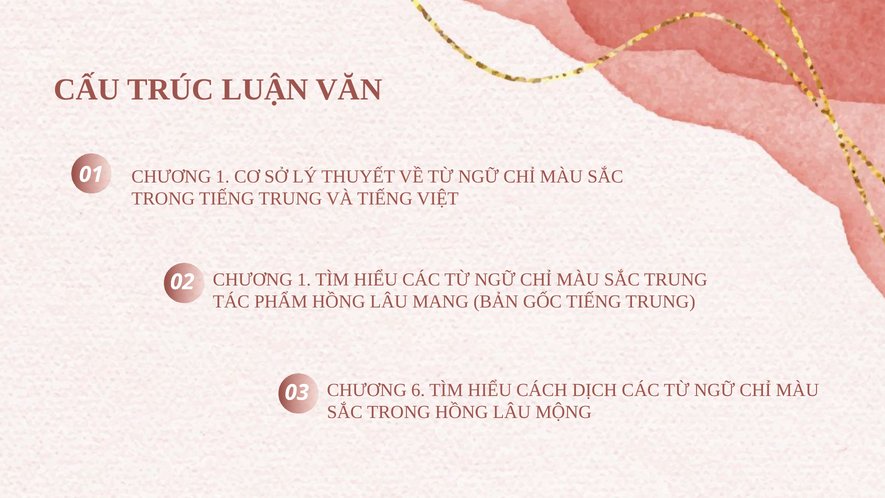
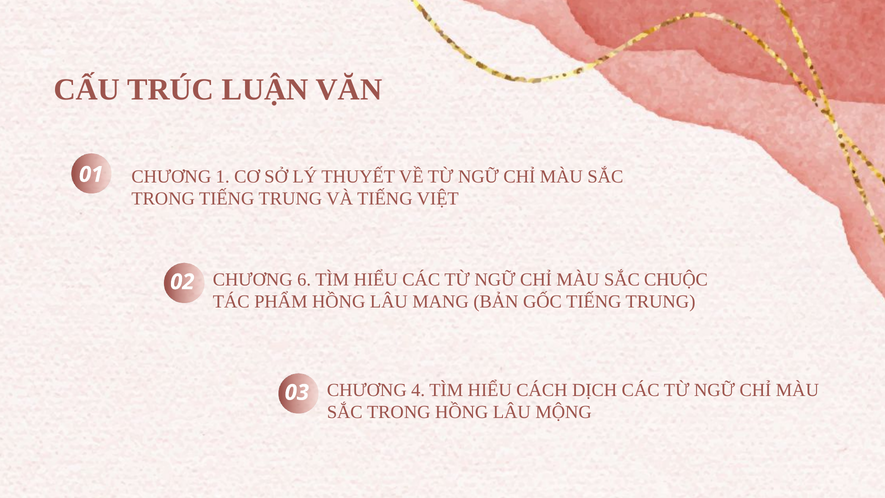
1 at (304, 279): 1 -> 6
SẮC TRUNG: TRUNG -> CHUỘC
6: 6 -> 4
